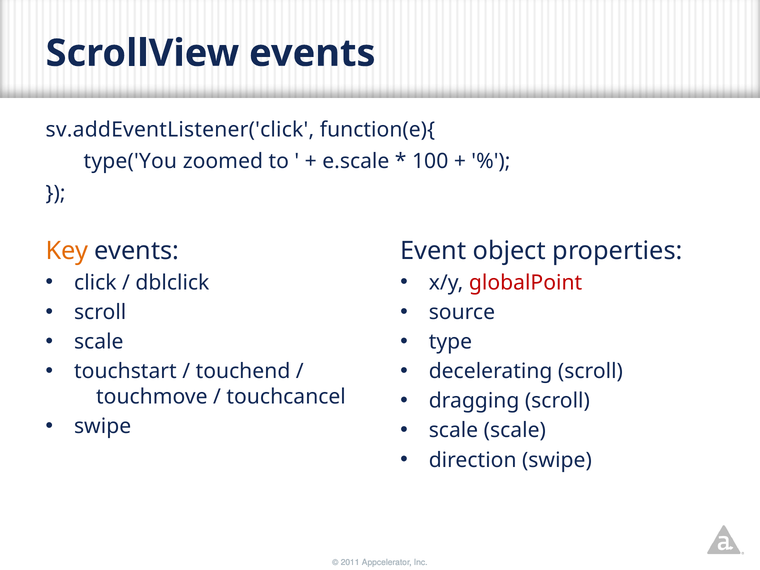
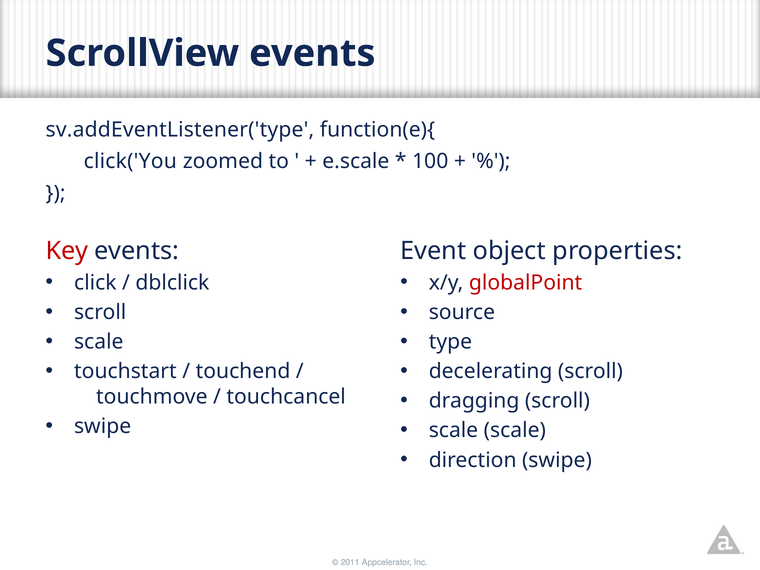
sv.addEventListener('click: sv.addEventListener('click -> sv.addEventListener('type
type('You: type('You -> click('You
Key colour: orange -> red
